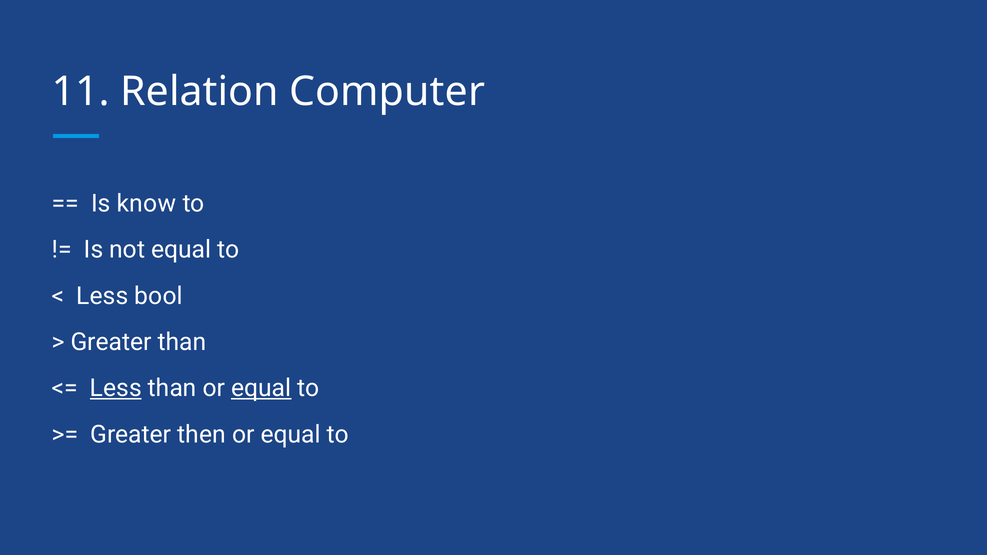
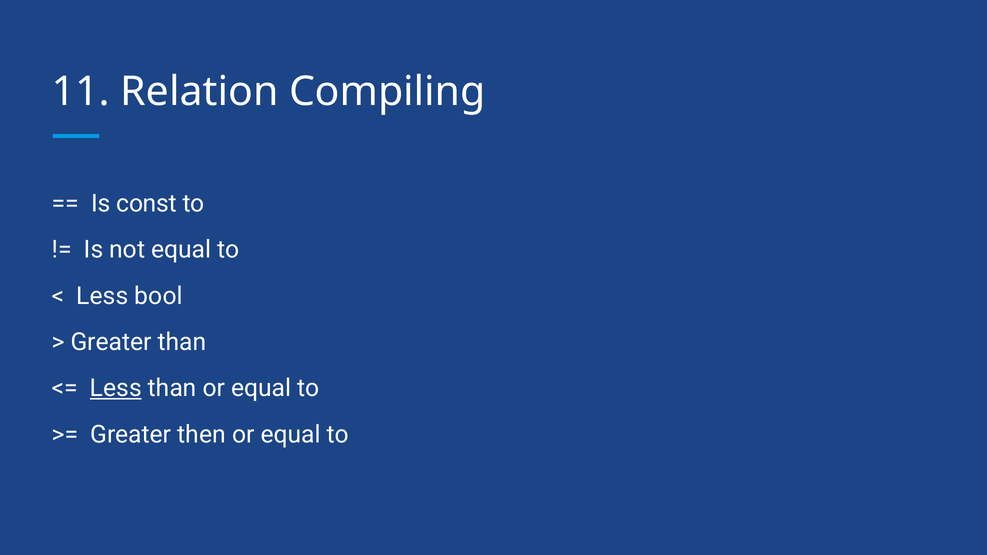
Computer: Computer -> Compiling
know: know -> const
equal at (261, 388) underline: present -> none
